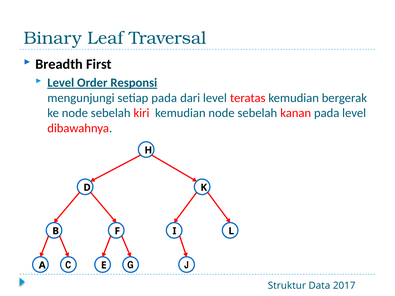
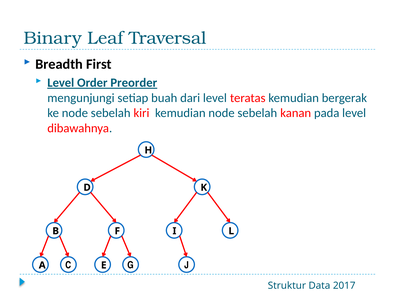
Responsi: Responsi -> Preorder
setiap pada: pada -> buah
